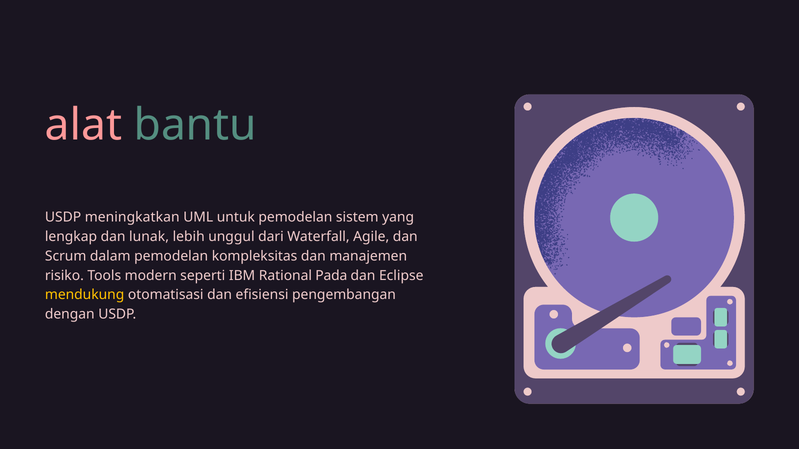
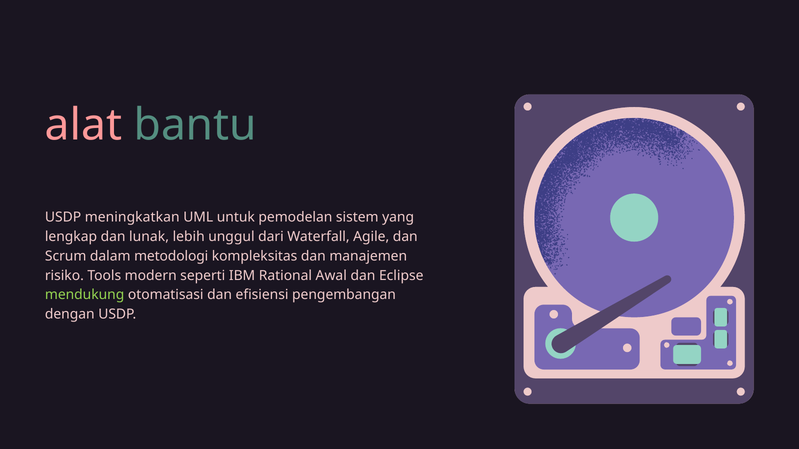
dalam pemodelan: pemodelan -> metodologi
Pada: Pada -> Awal
mendukung colour: yellow -> light green
